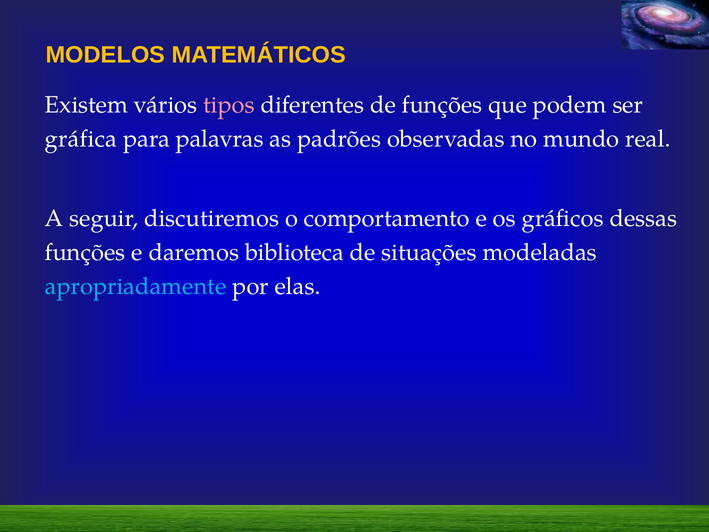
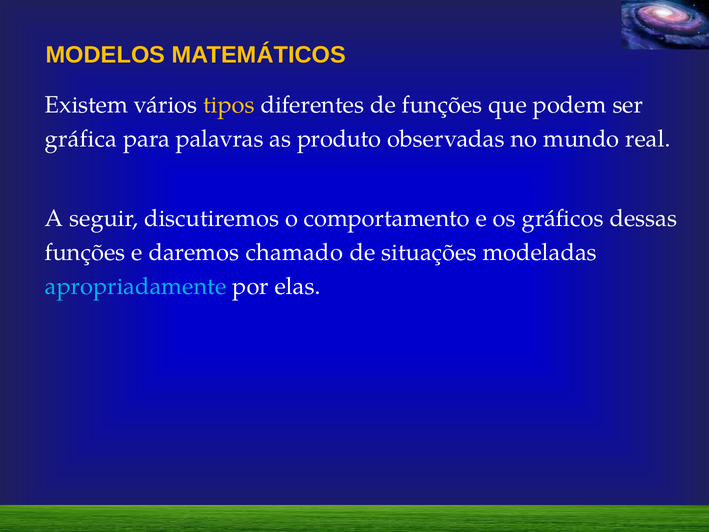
tipos colour: pink -> yellow
padrões: padrões -> produto
biblioteca: biblioteca -> chamado
